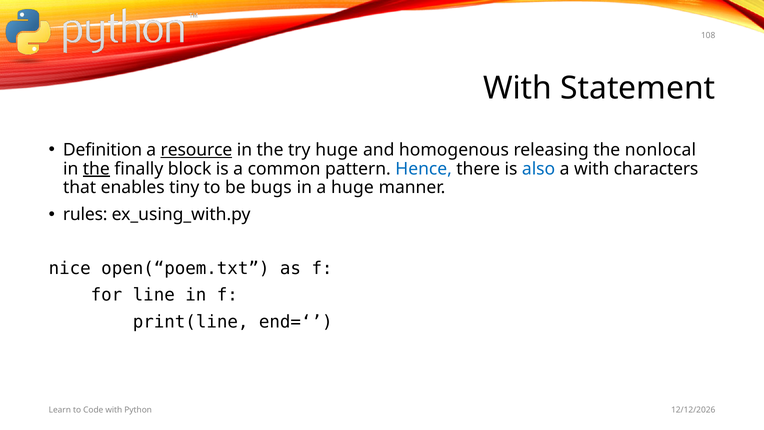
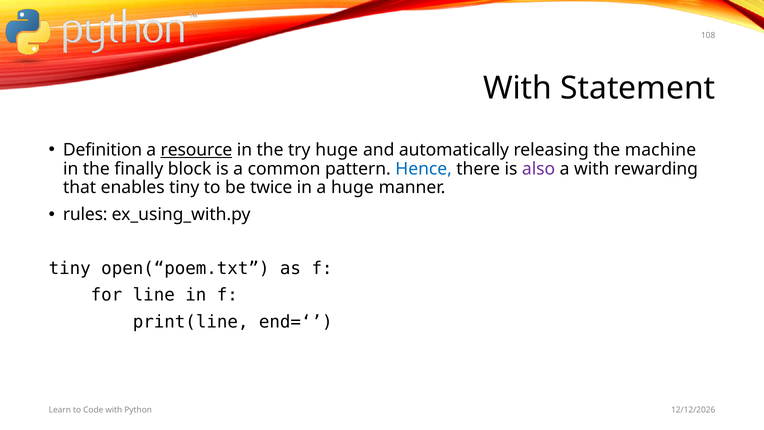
homogenous: homogenous -> automatically
nonlocal: nonlocal -> machine
the at (96, 169) underline: present -> none
also colour: blue -> purple
characters: characters -> rewarding
bugs: bugs -> twice
nice at (70, 268): nice -> tiny
